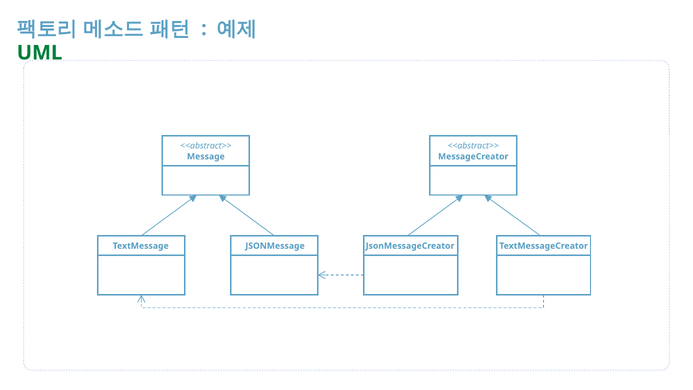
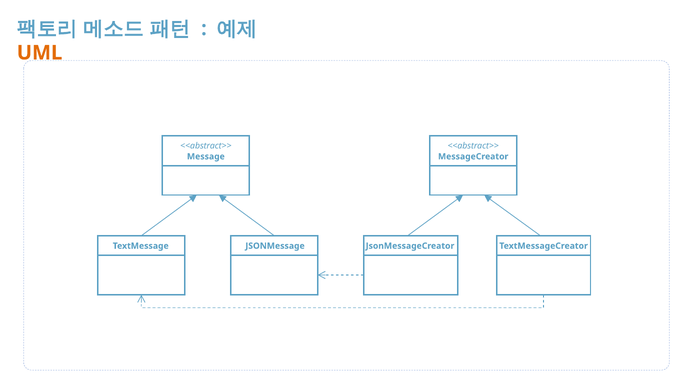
UML colour: green -> orange
